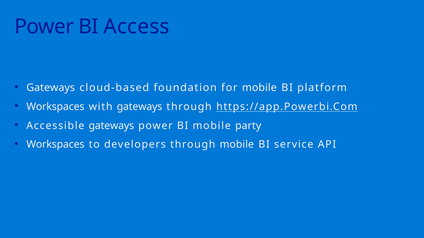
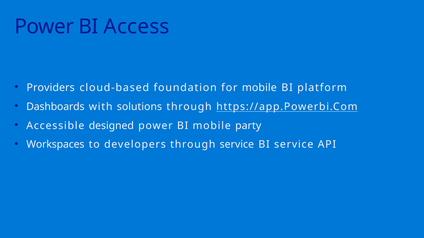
Gateways at (51, 88): Gateways -> Providers
Workspaces at (55, 107): Workspaces -> Dashboards
with gateways: gateways -> solutions
Accessible gateways: gateways -> designed
through mobile: mobile -> service
